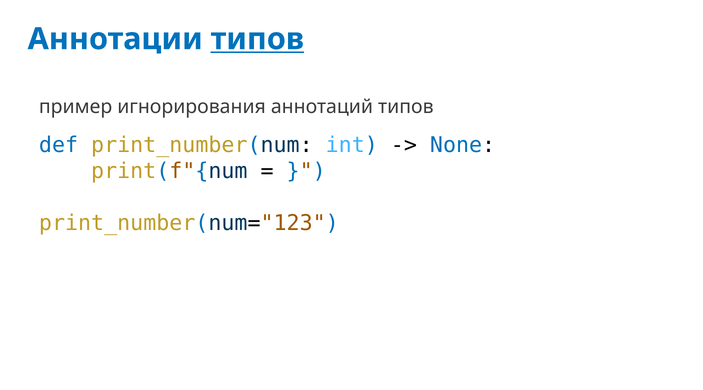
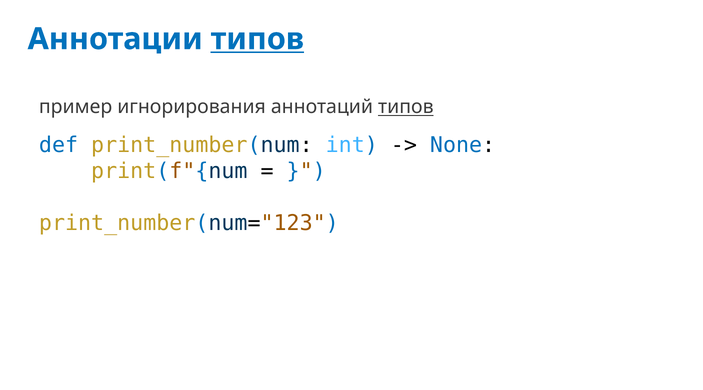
типов at (406, 107) underline: none -> present
